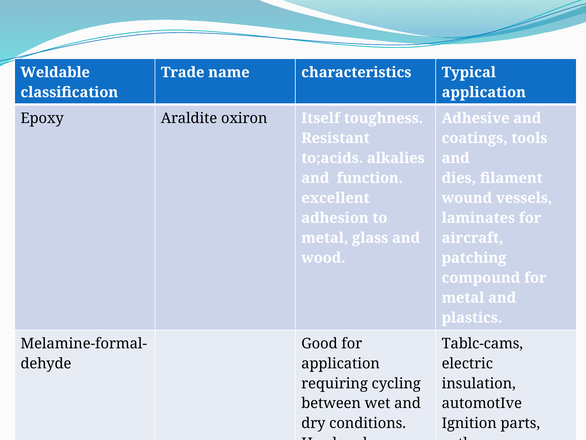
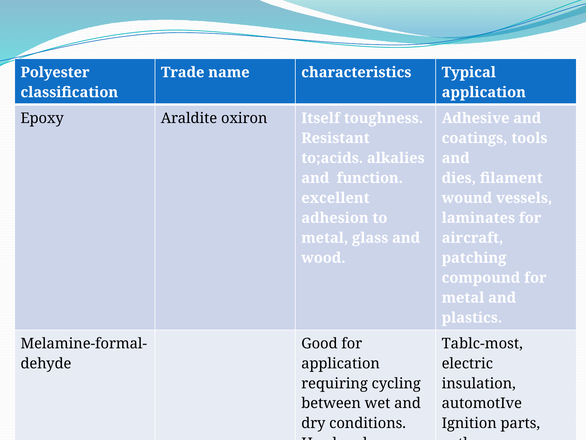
Weldable: Weldable -> Polyester
Tablc-cams: Tablc-cams -> Tablc-most
